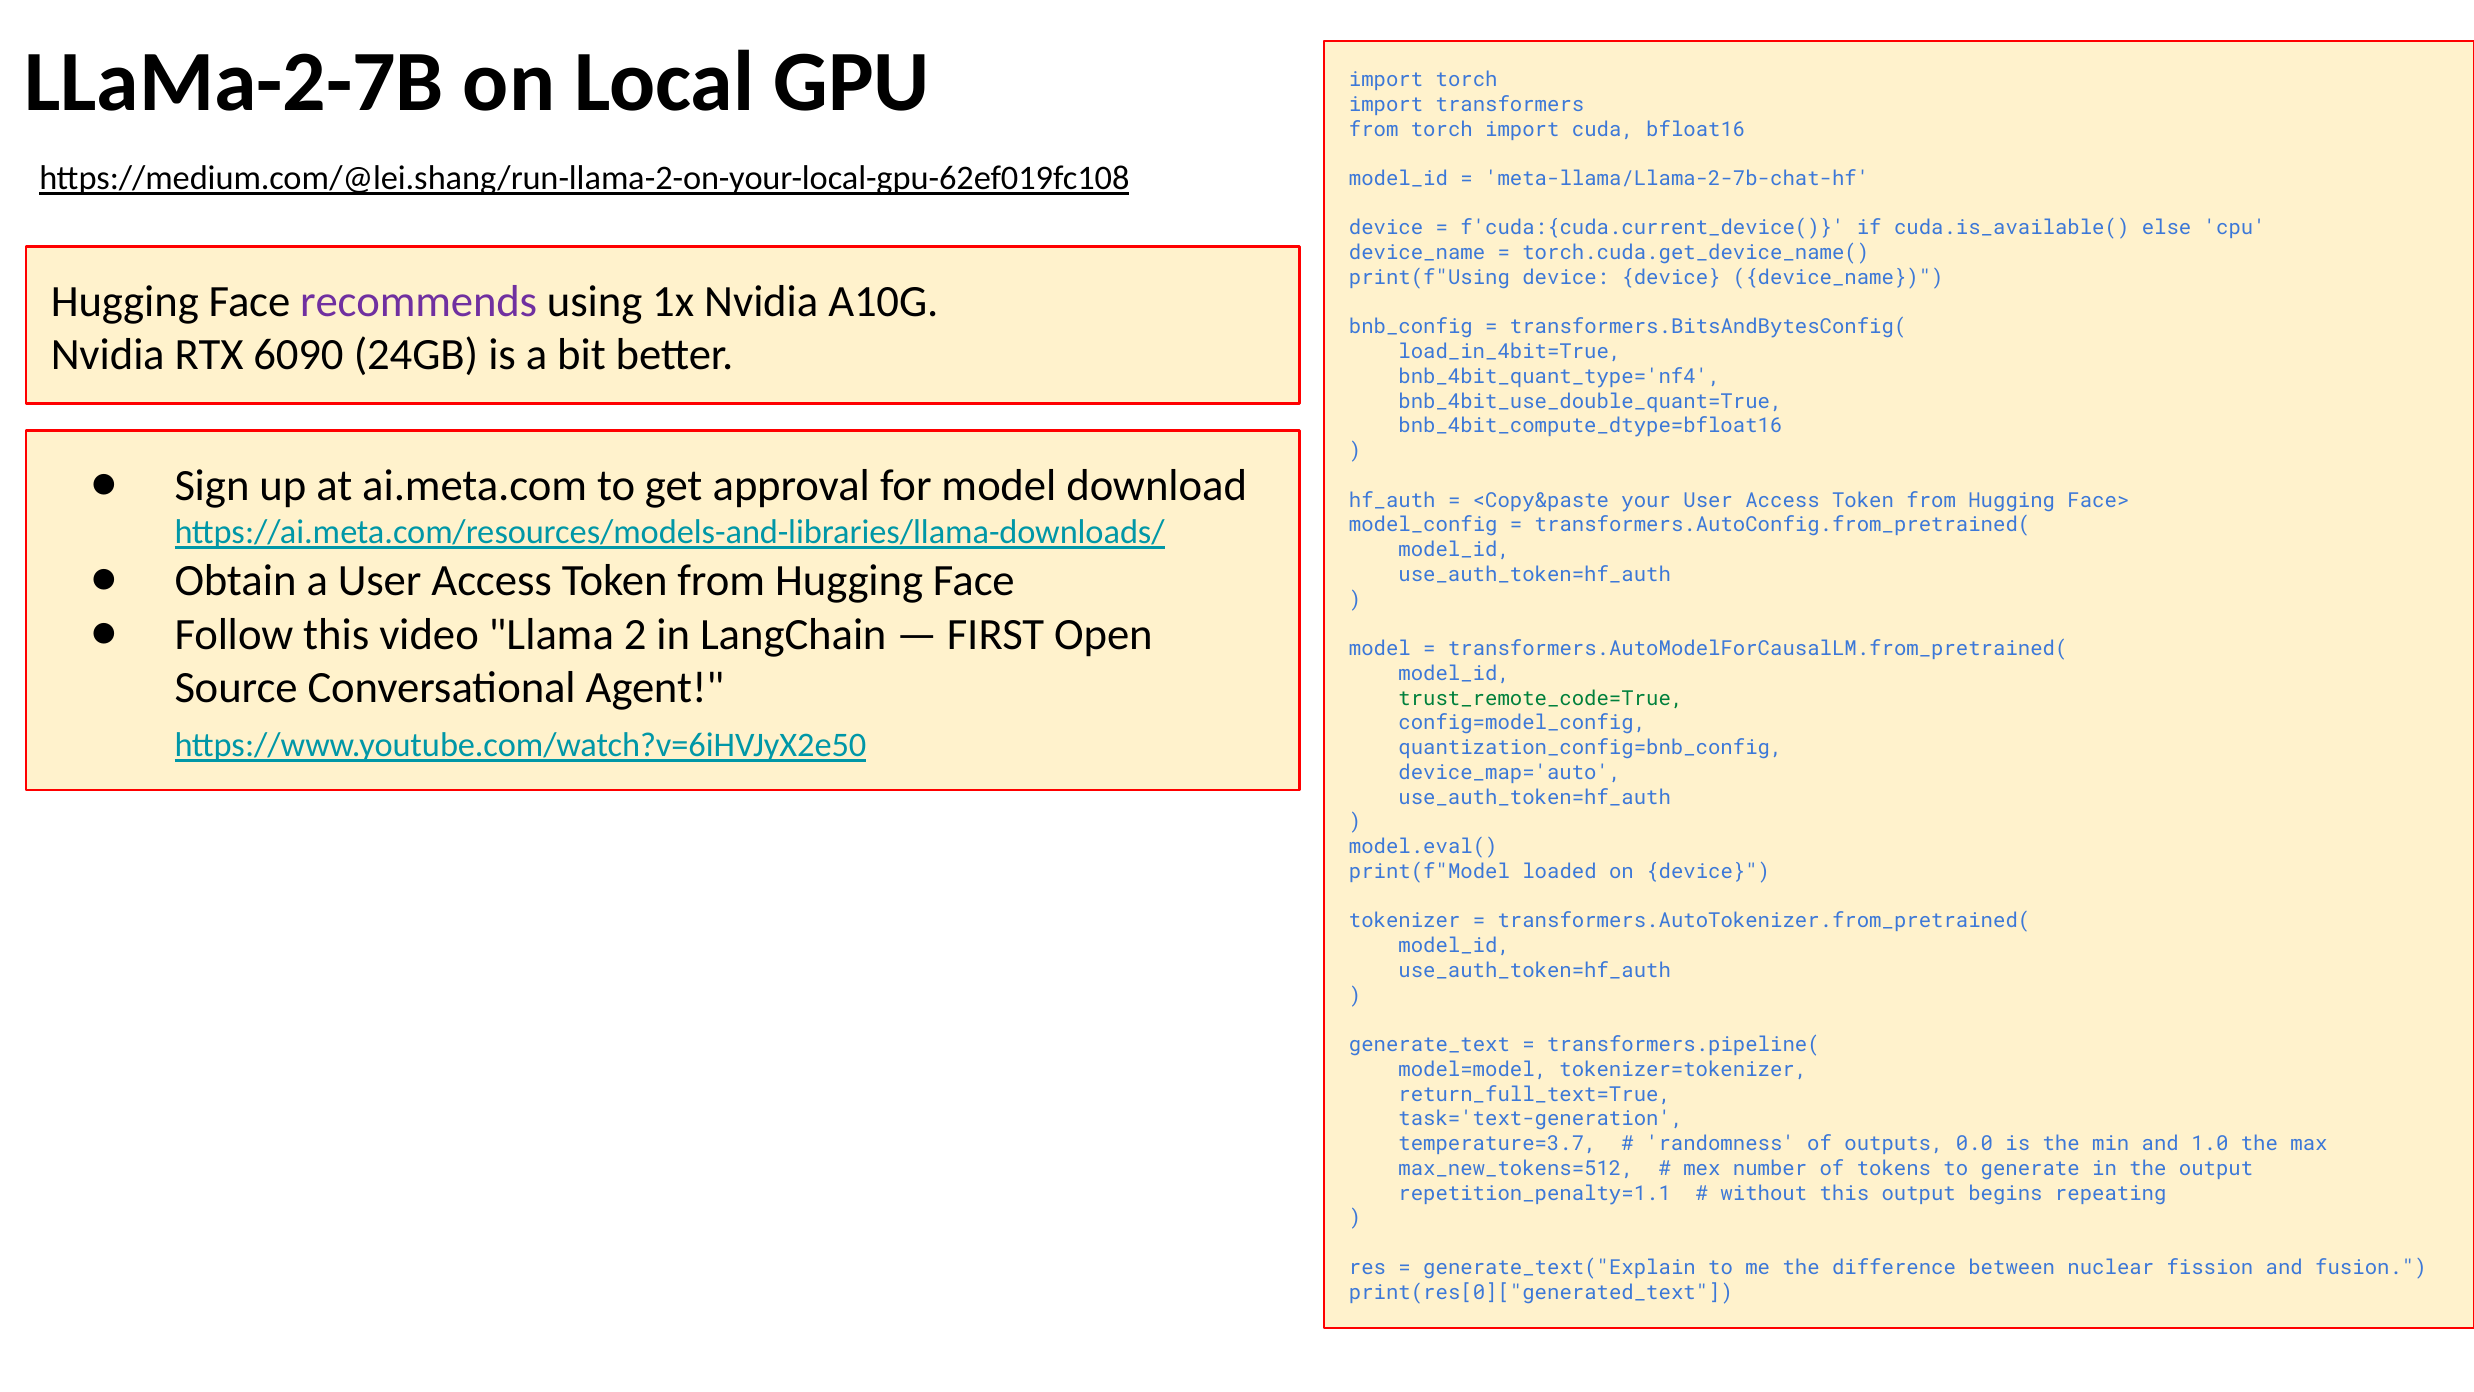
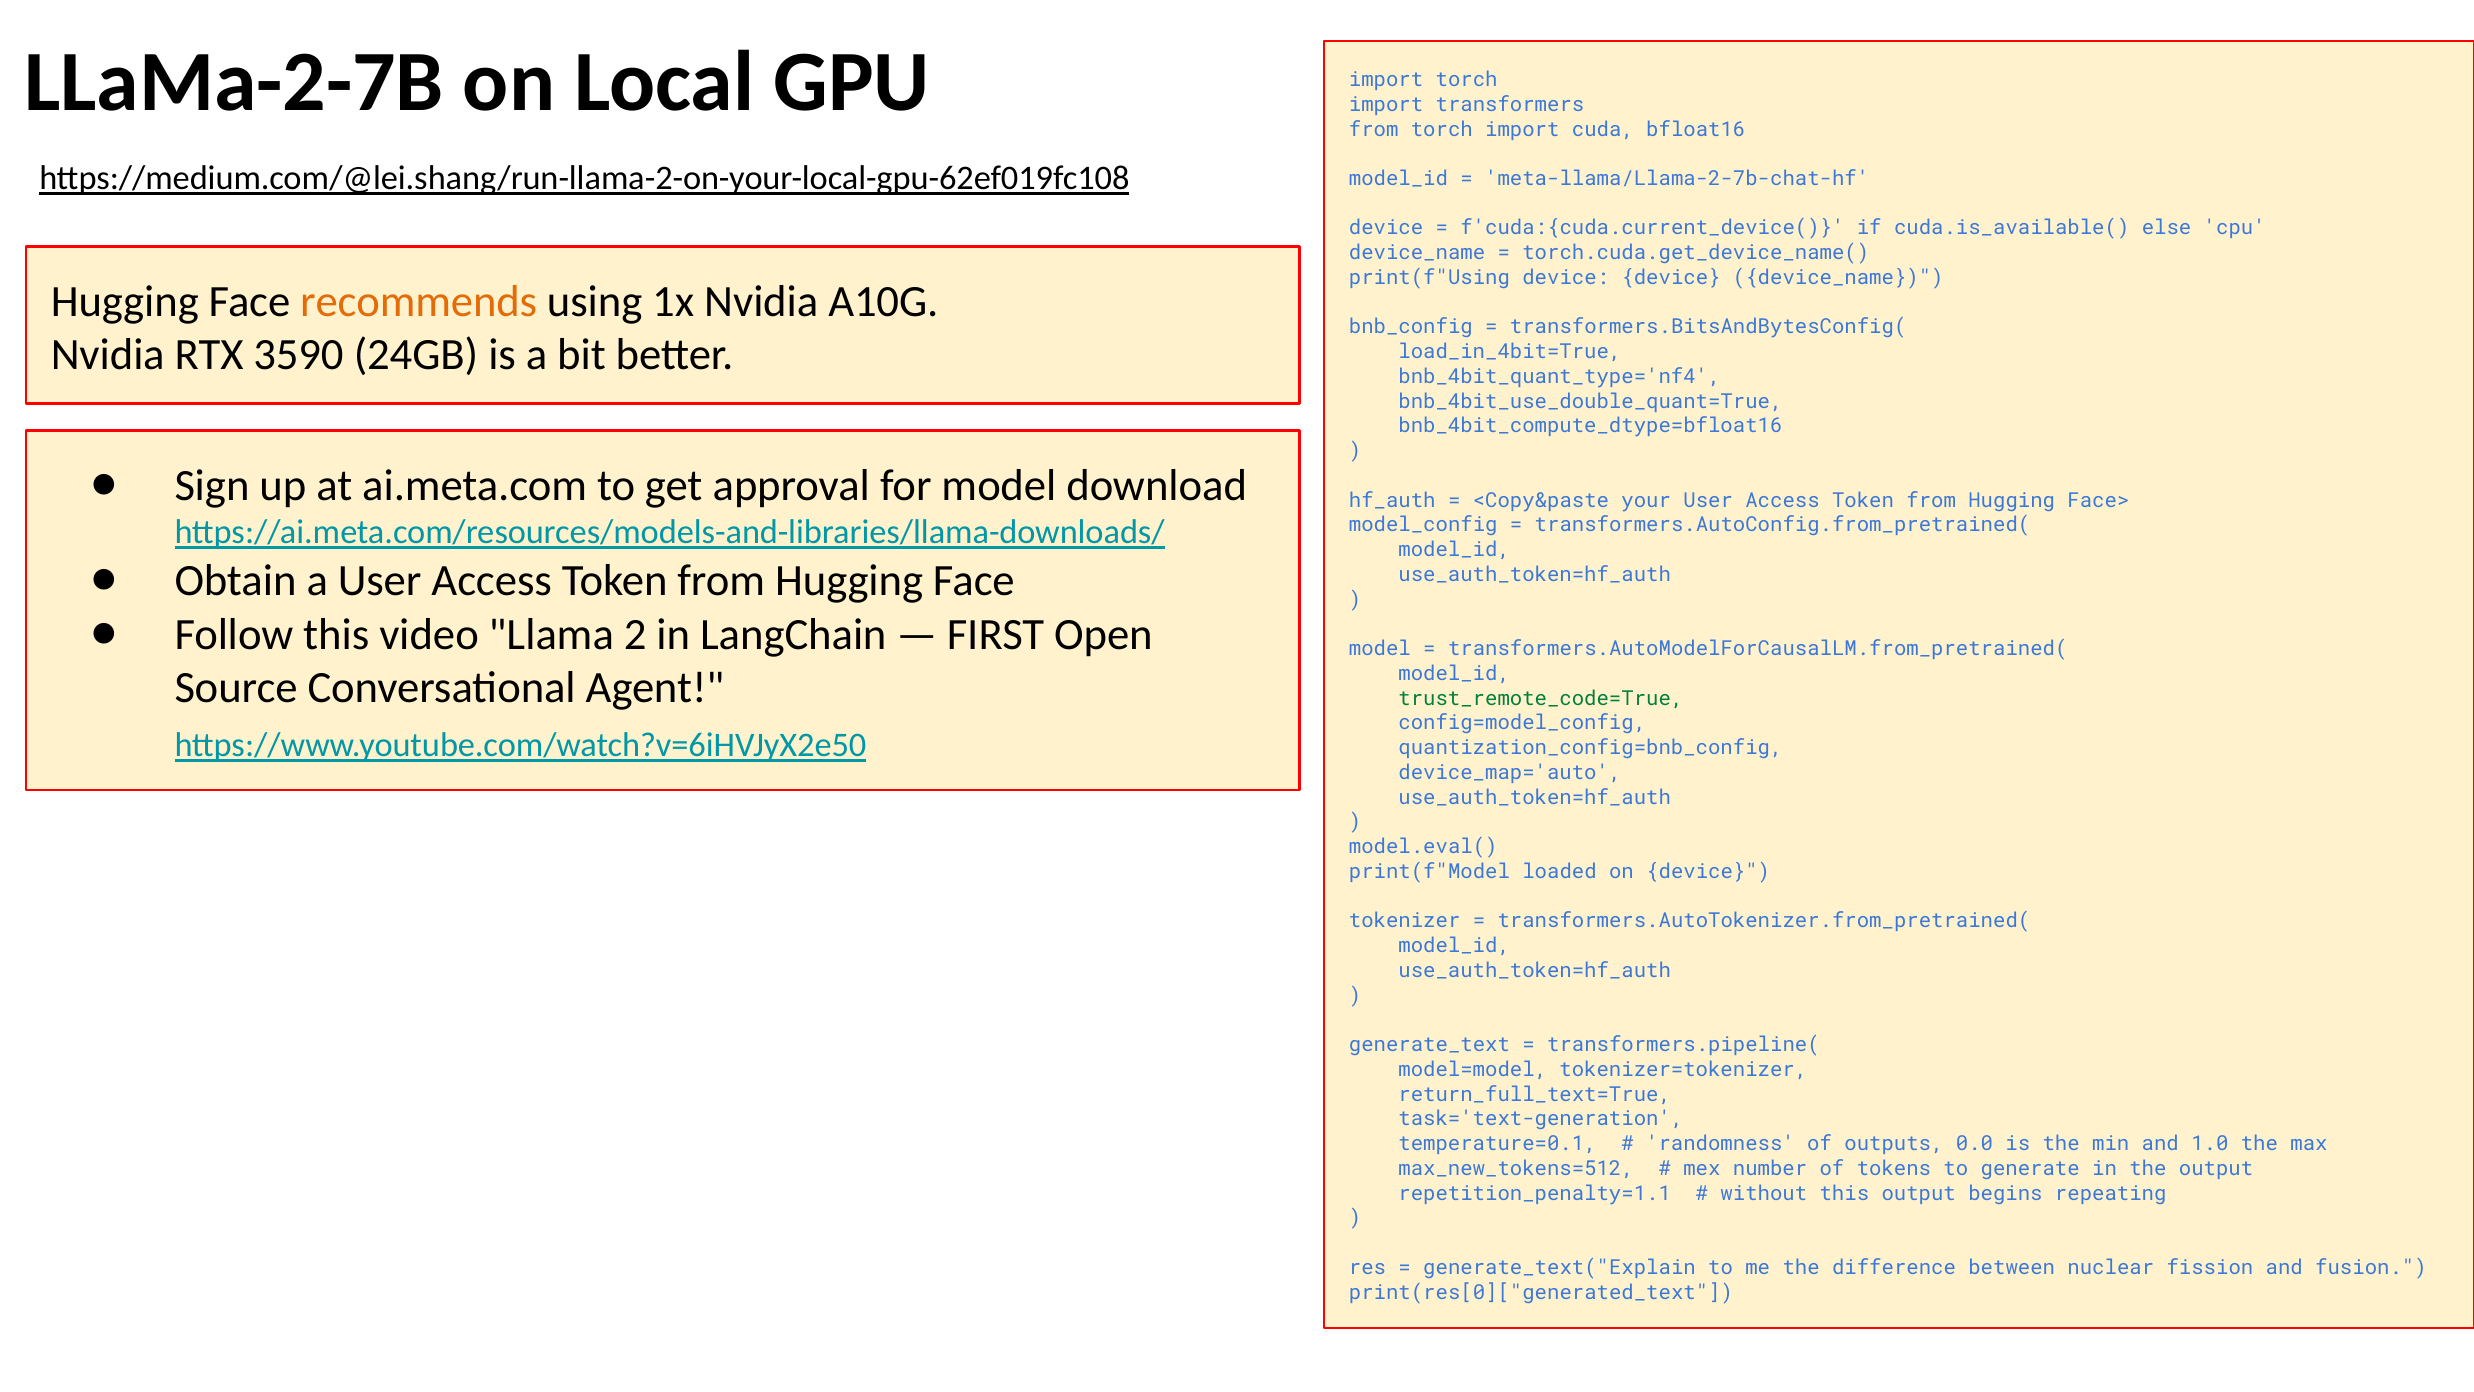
recommends colour: purple -> orange
6090: 6090 -> 3590
temperature=3.7: temperature=3.7 -> temperature=0.1
